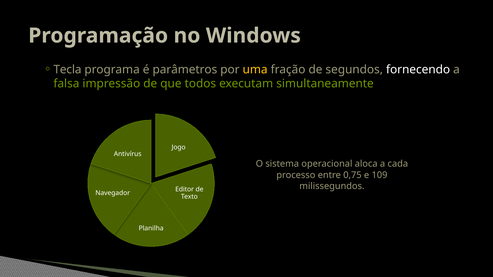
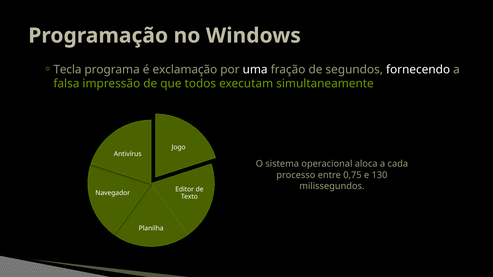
parâmetros: parâmetros -> exclamação
uma colour: yellow -> white
109: 109 -> 130
